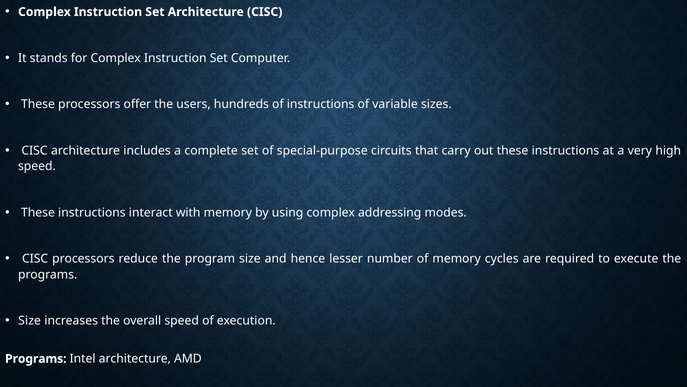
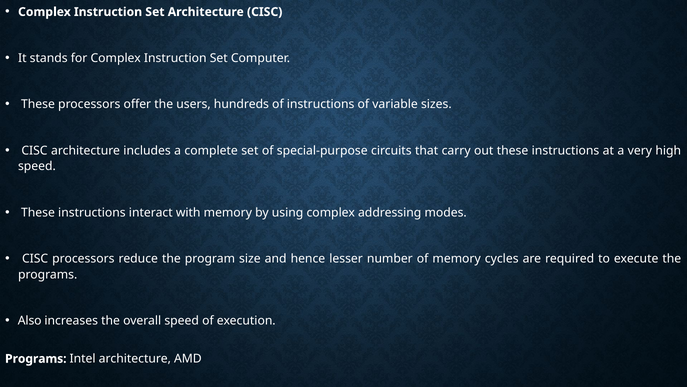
Size at (30, 320): Size -> Also
